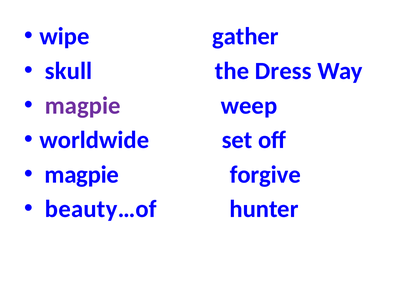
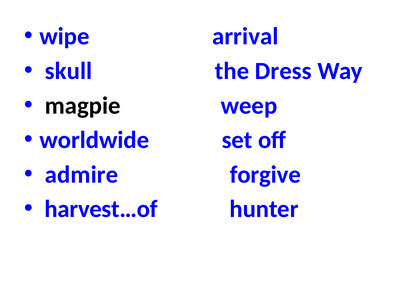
gather: gather -> arrival
magpie at (83, 106) colour: purple -> black
magpie at (82, 175): magpie -> admire
beauty…of: beauty…of -> harvest…of
